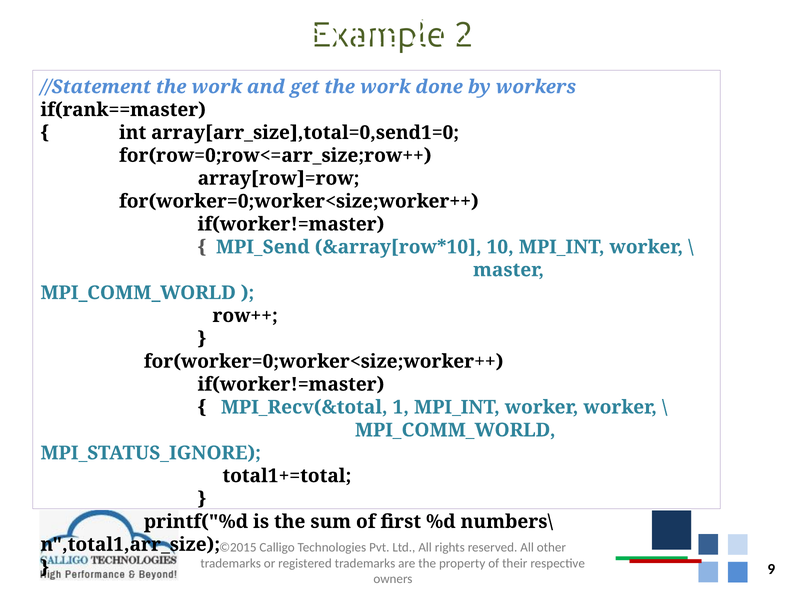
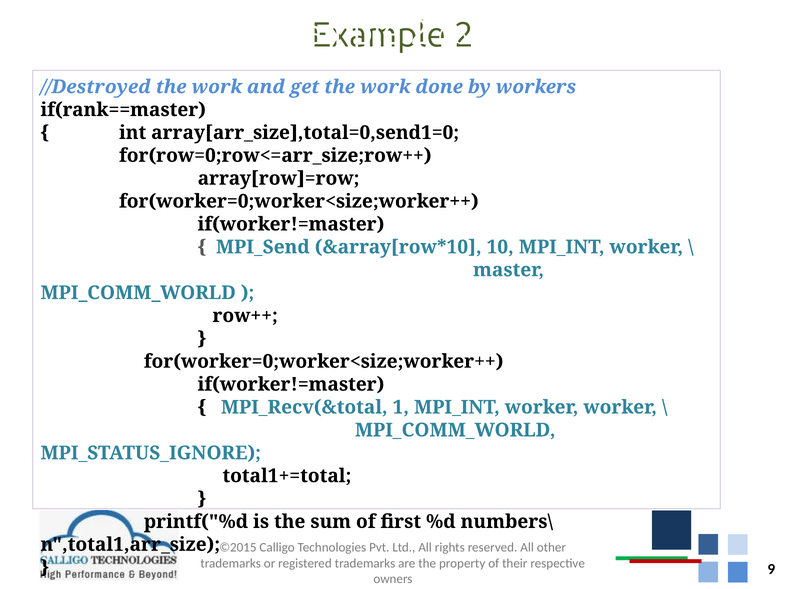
//Statement: //Statement -> //Destroyed
